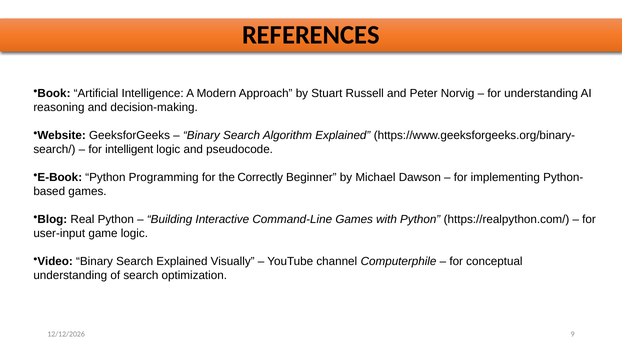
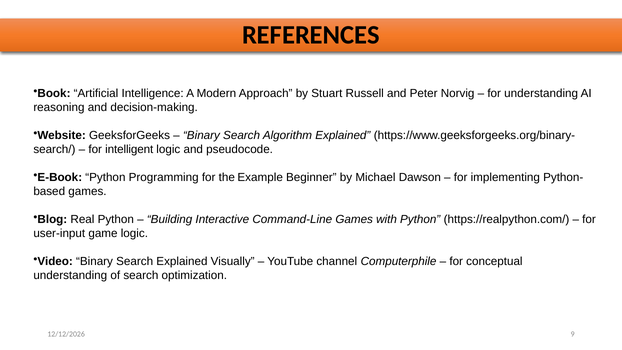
Correctly: Correctly -> Example
